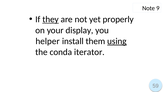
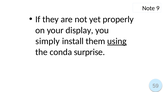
they underline: present -> none
helper: helper -> simply
iterator: iterator -> surprise
